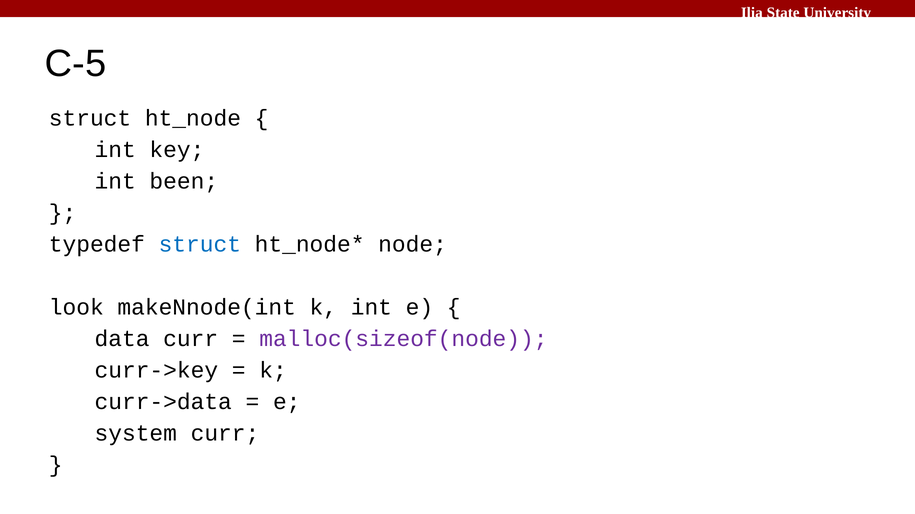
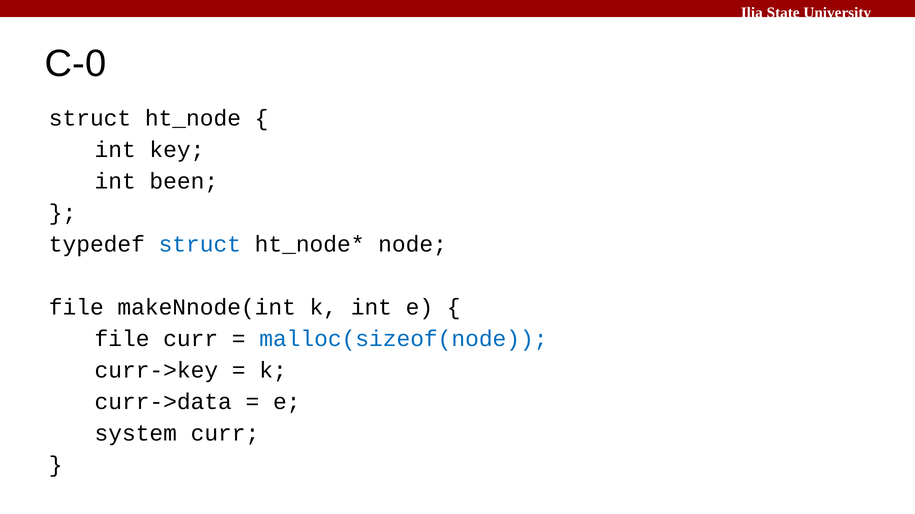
C-5: C-5 -> C-0
look at (76, 308): look -> file
data at (122, 339): data -> file
malloc(sizeof(node colour: purple -> blue
